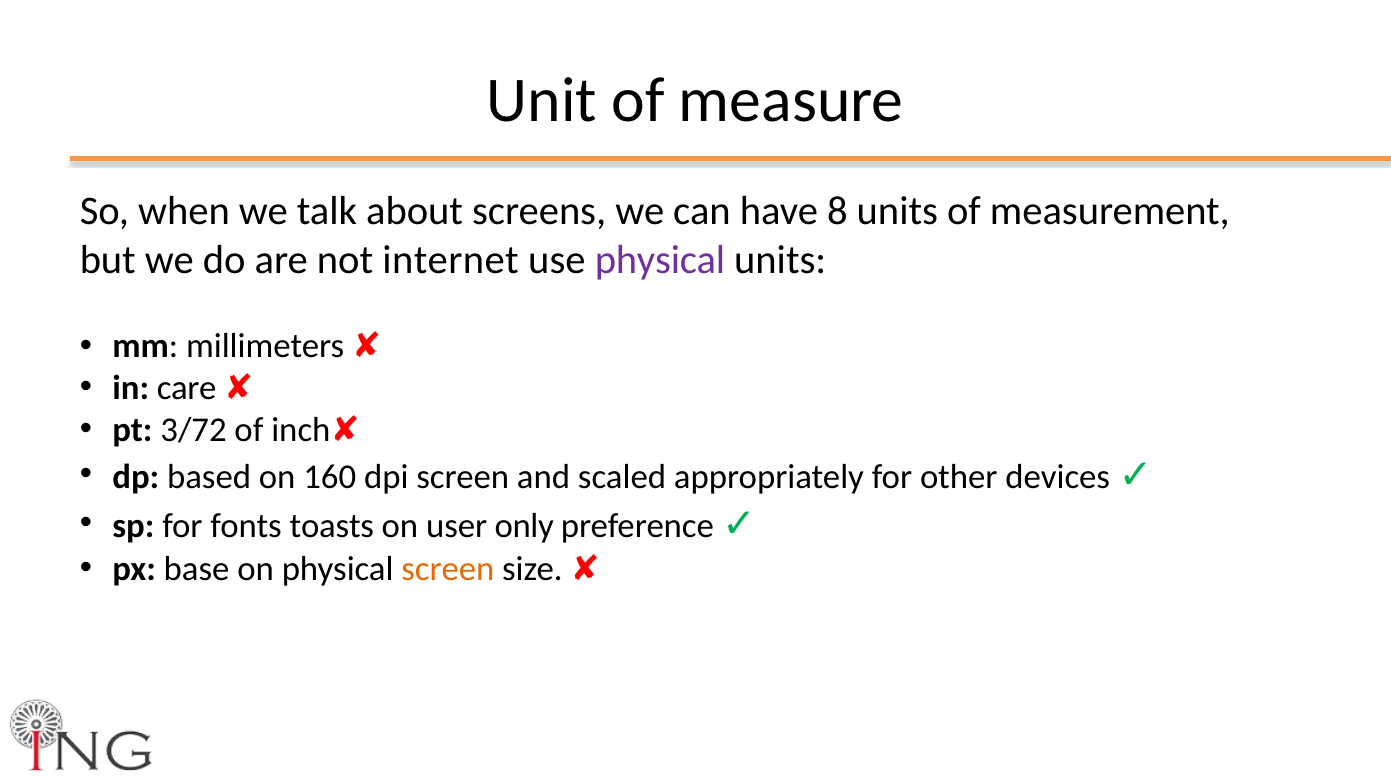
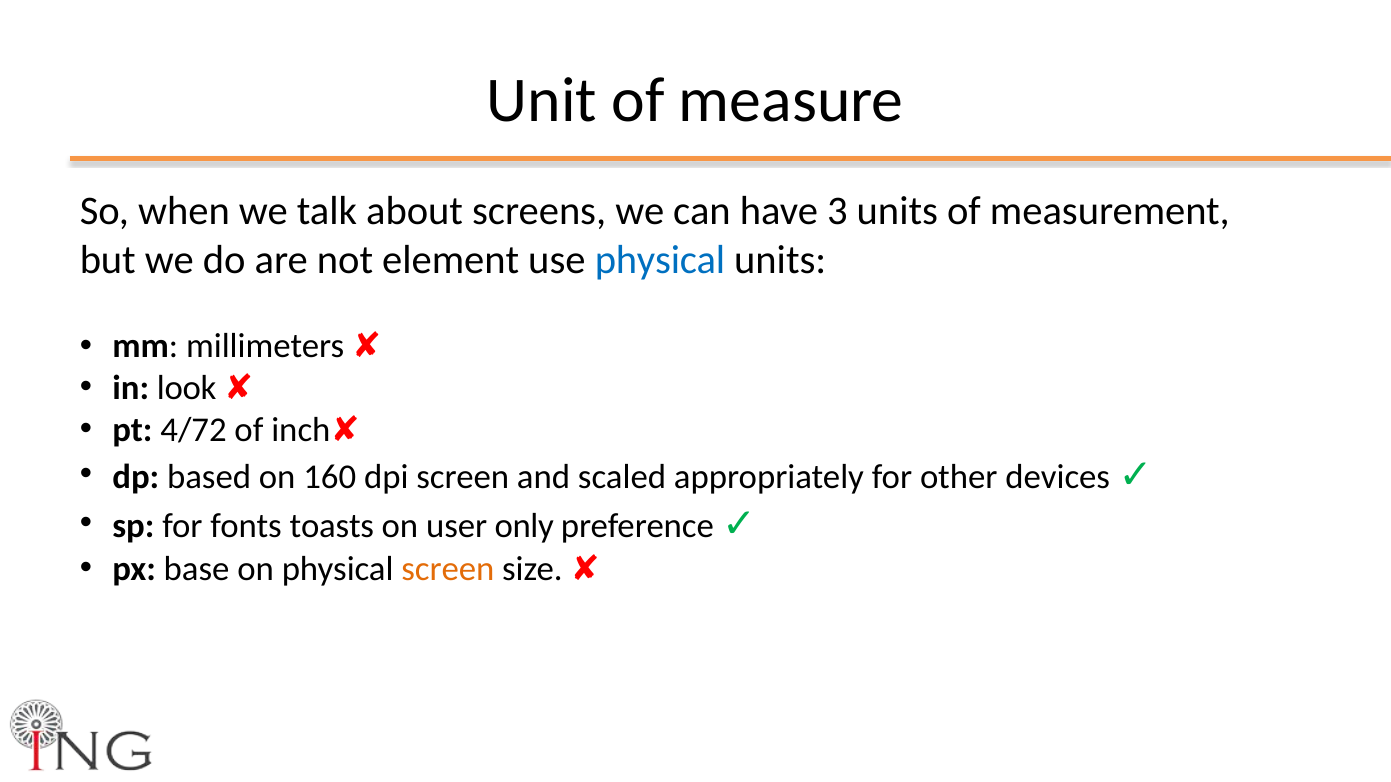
8: 8 -> 3
internet: internet -> element
physical at (660, 260) colour: purple -> blue
care: care -> look
3/72: 3/72 -> 4/72
